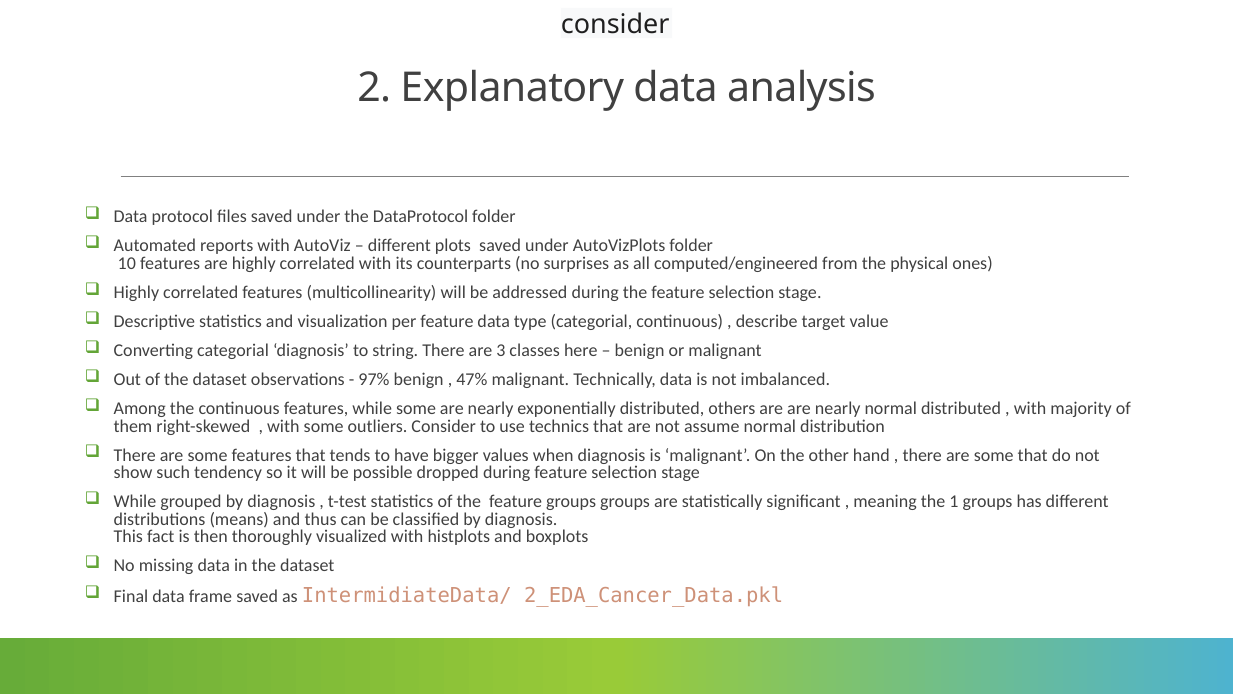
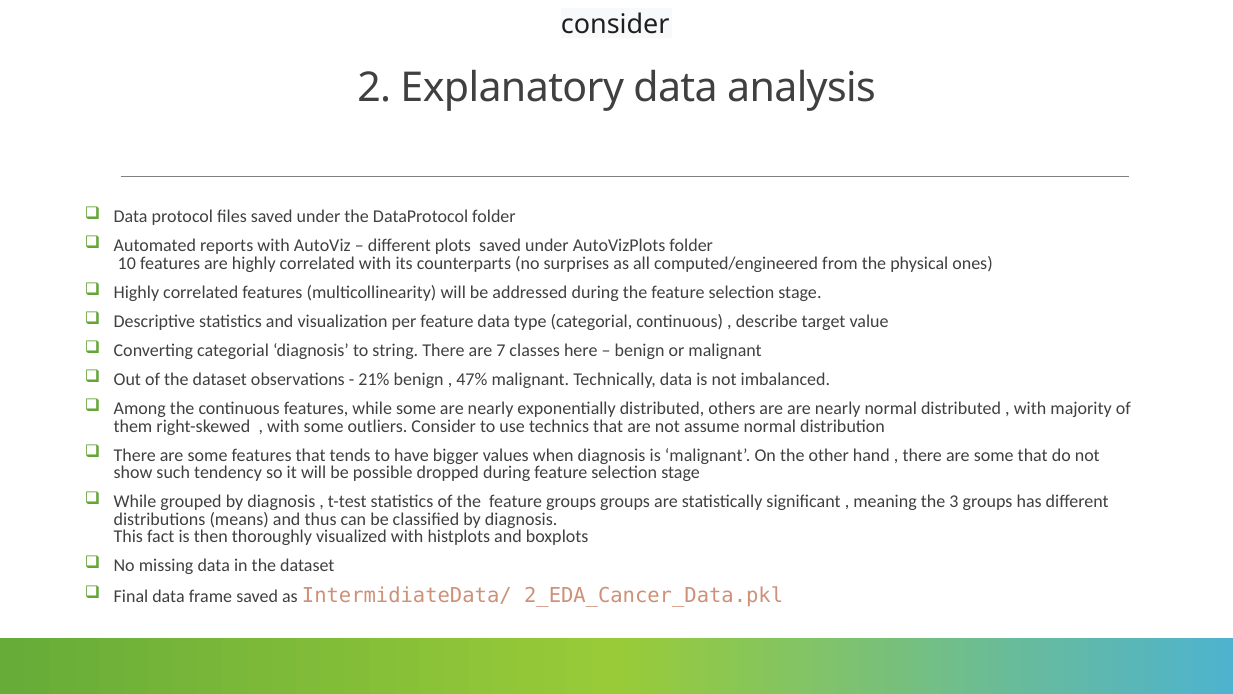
3: 3 -> 7
97%: 97% -> 21%
1: 1 -> 3
